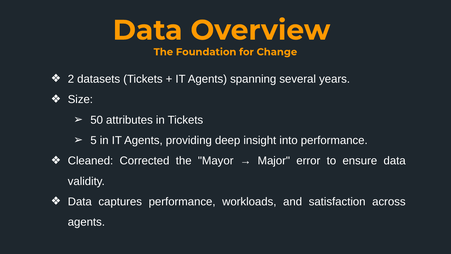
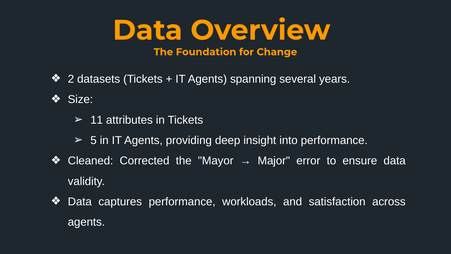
50: 50 -> 11
